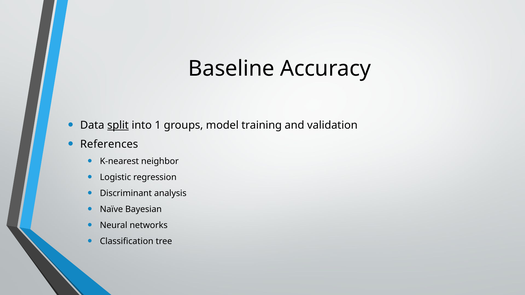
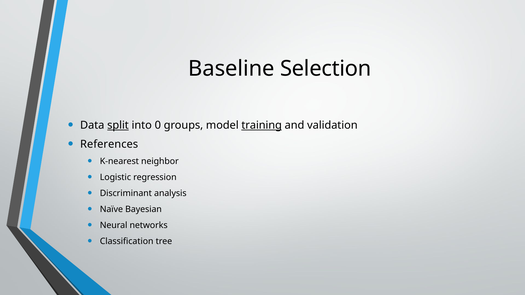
Accuracy: Accuracy -> Selection
1: 1 -> 0
training underline: none -> present
